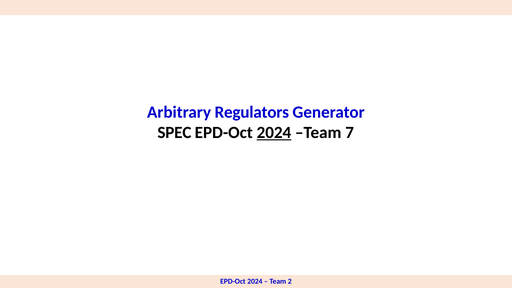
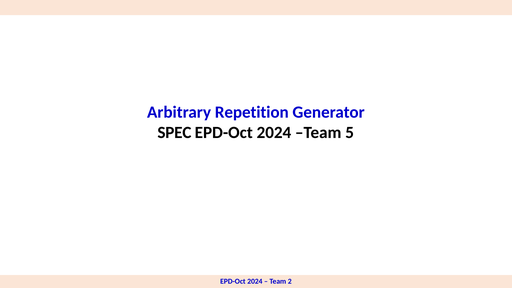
Regulators: Regulators -> Repetition
2024 at (274, 133) underline: present -> none
7: 7 -> 5
